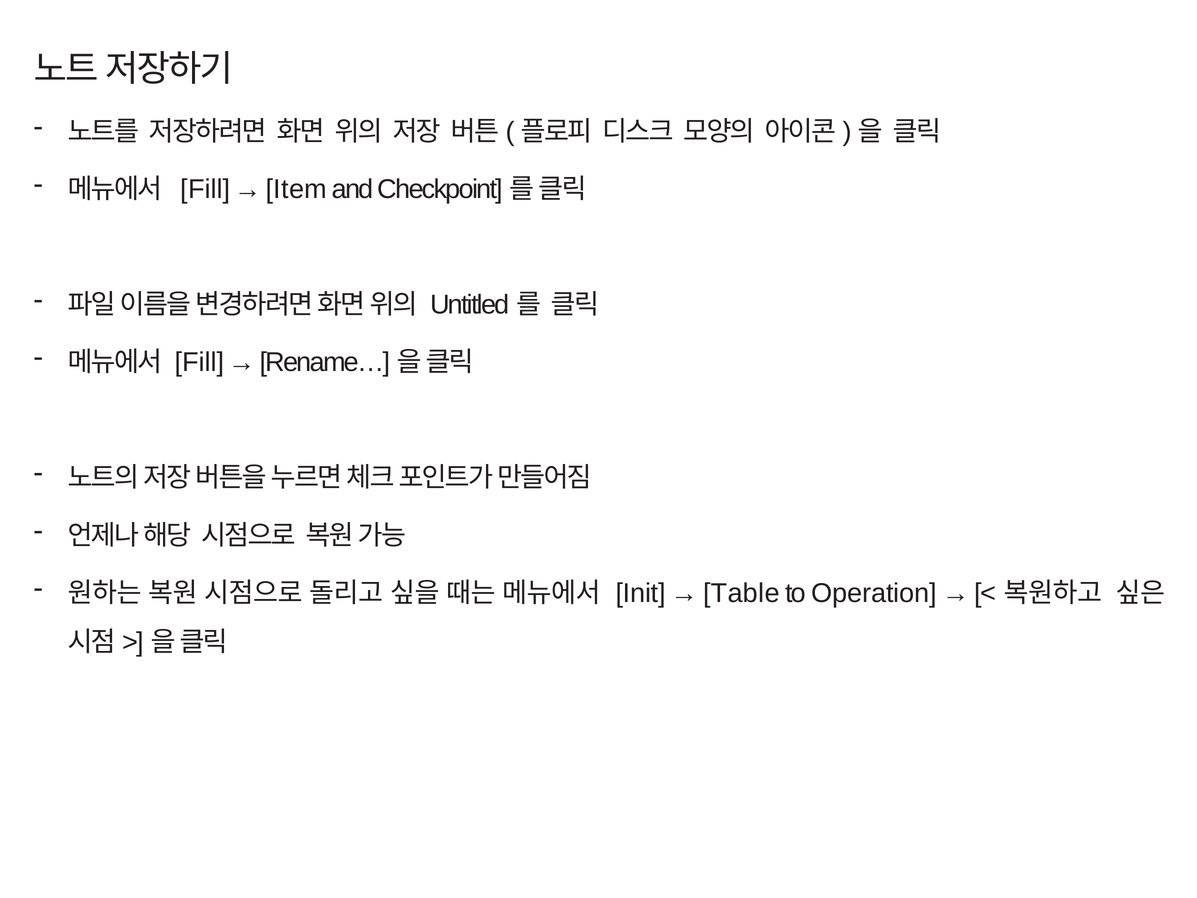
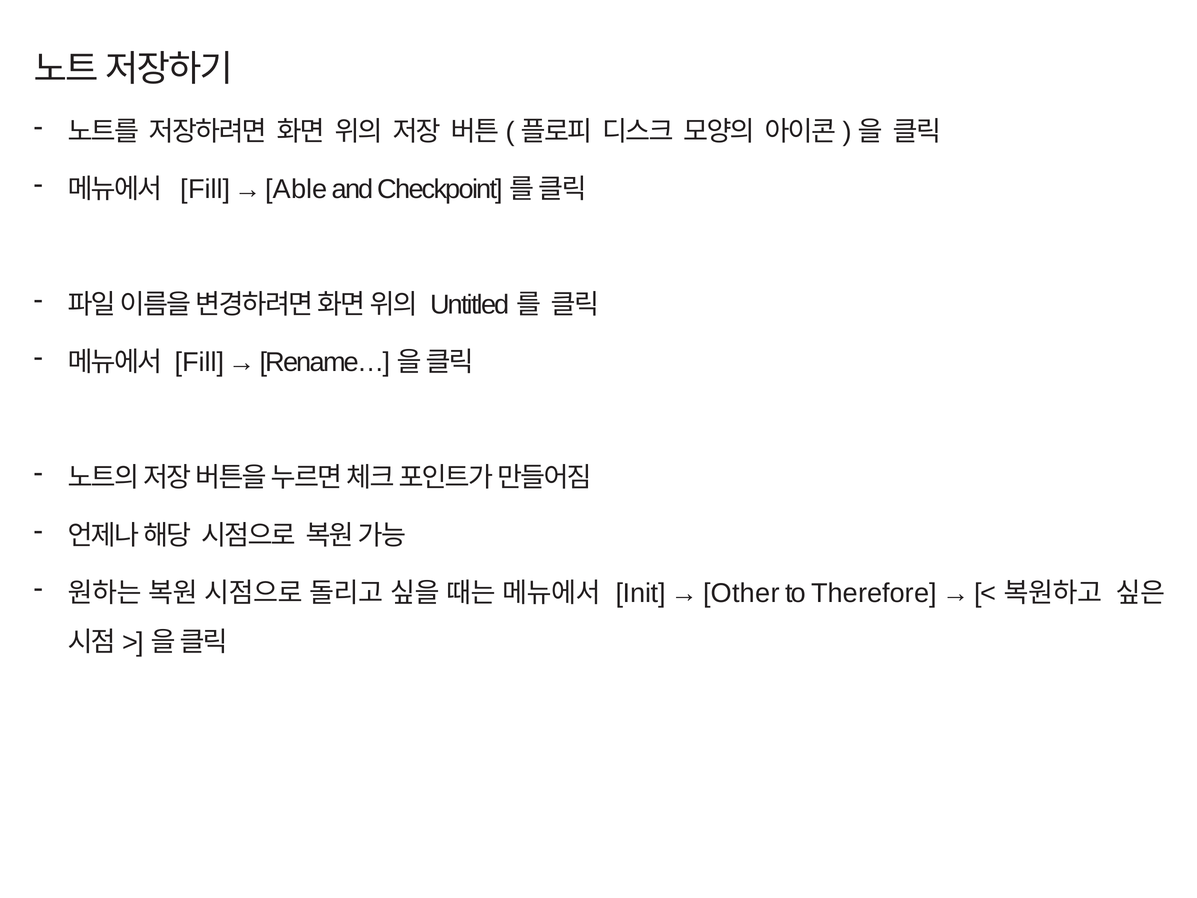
Item: Item -> Able
Table: Table -> Other
Operation: Operation -> Therefore
